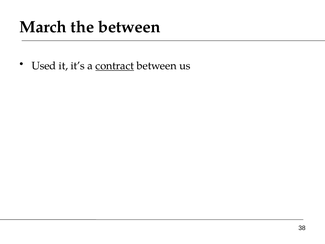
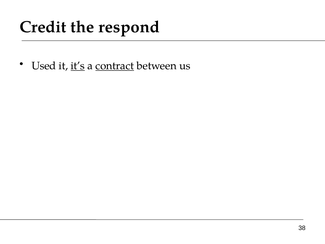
March: March -> Credit
the between: between -> respond
it’s underline: none -> present
